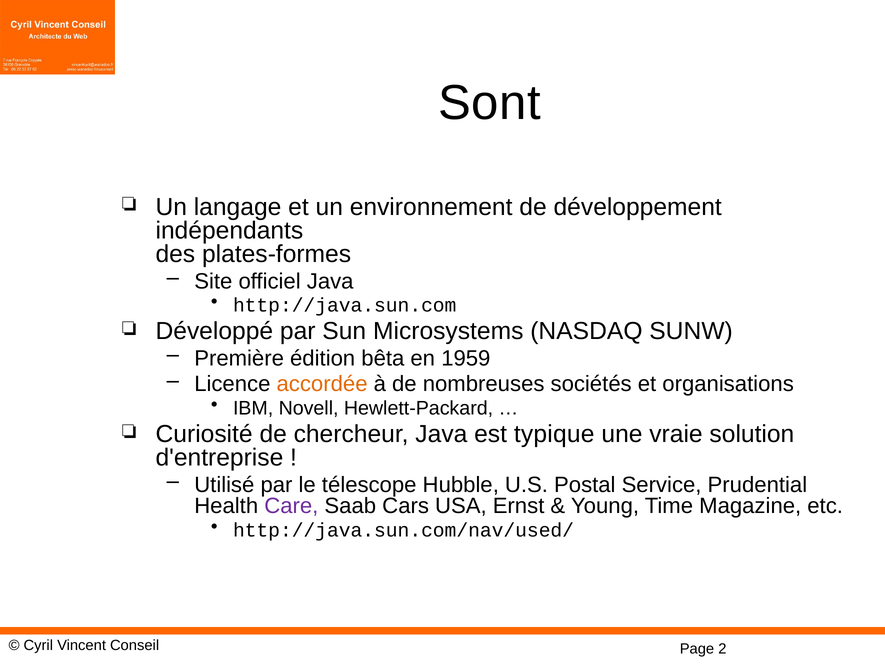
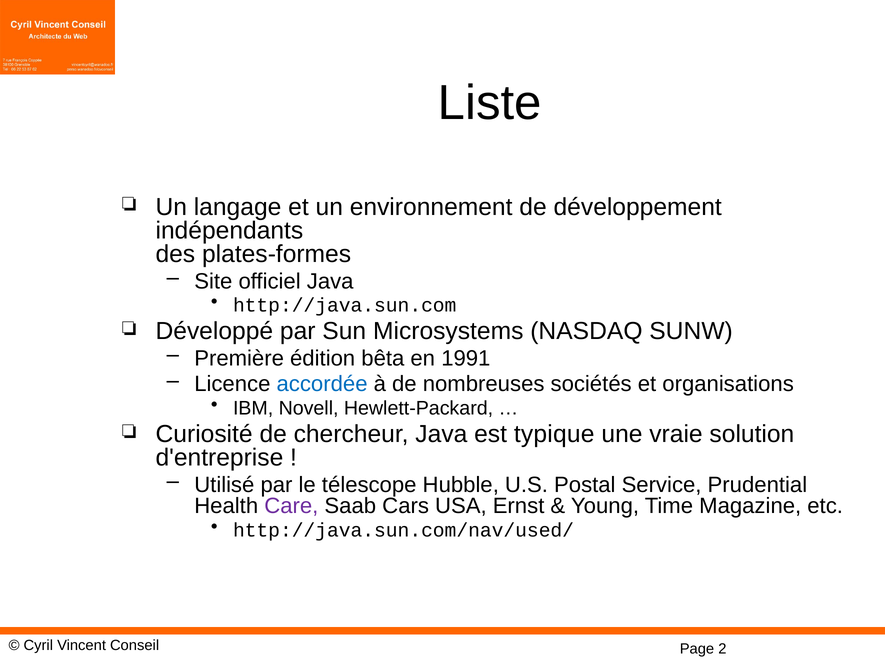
Sont: Sont -> Liste
1959: 1959 -> 1991
accordée colour: orange -> blue
